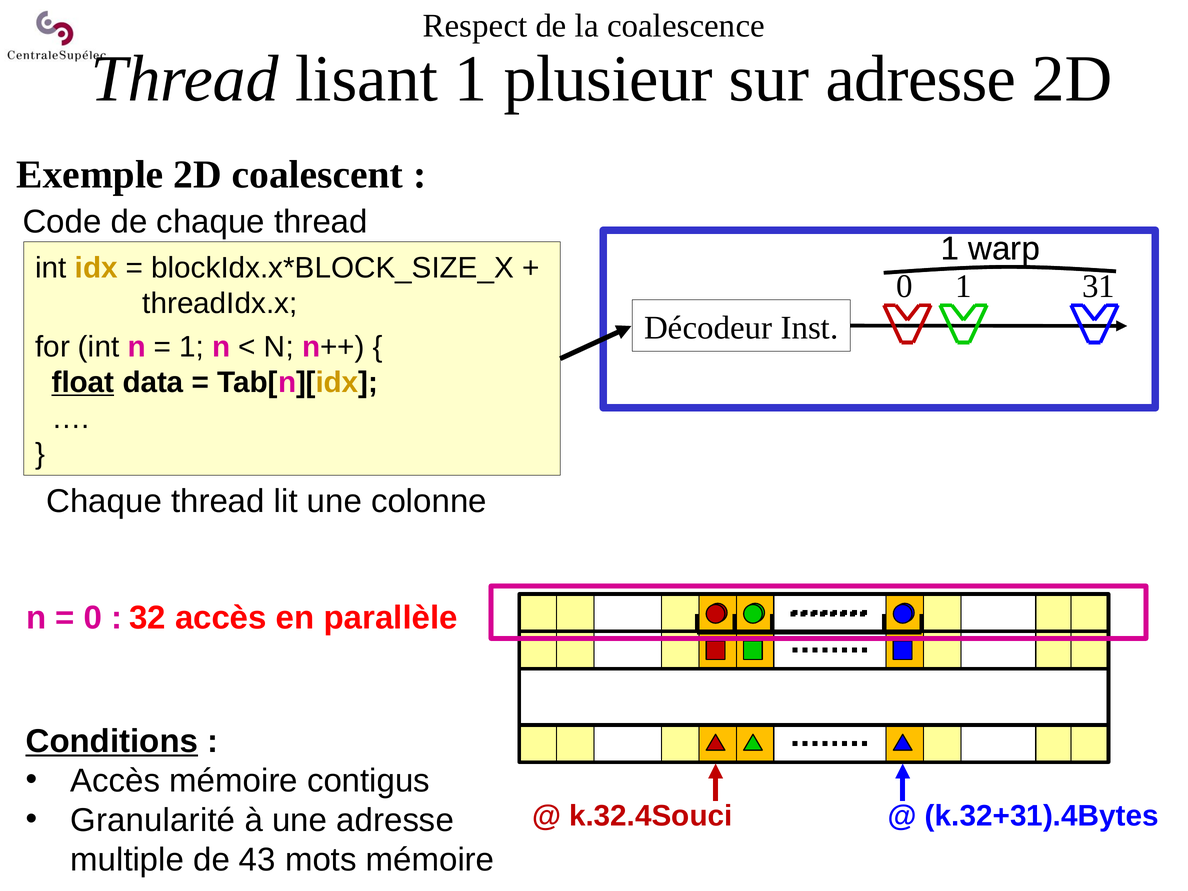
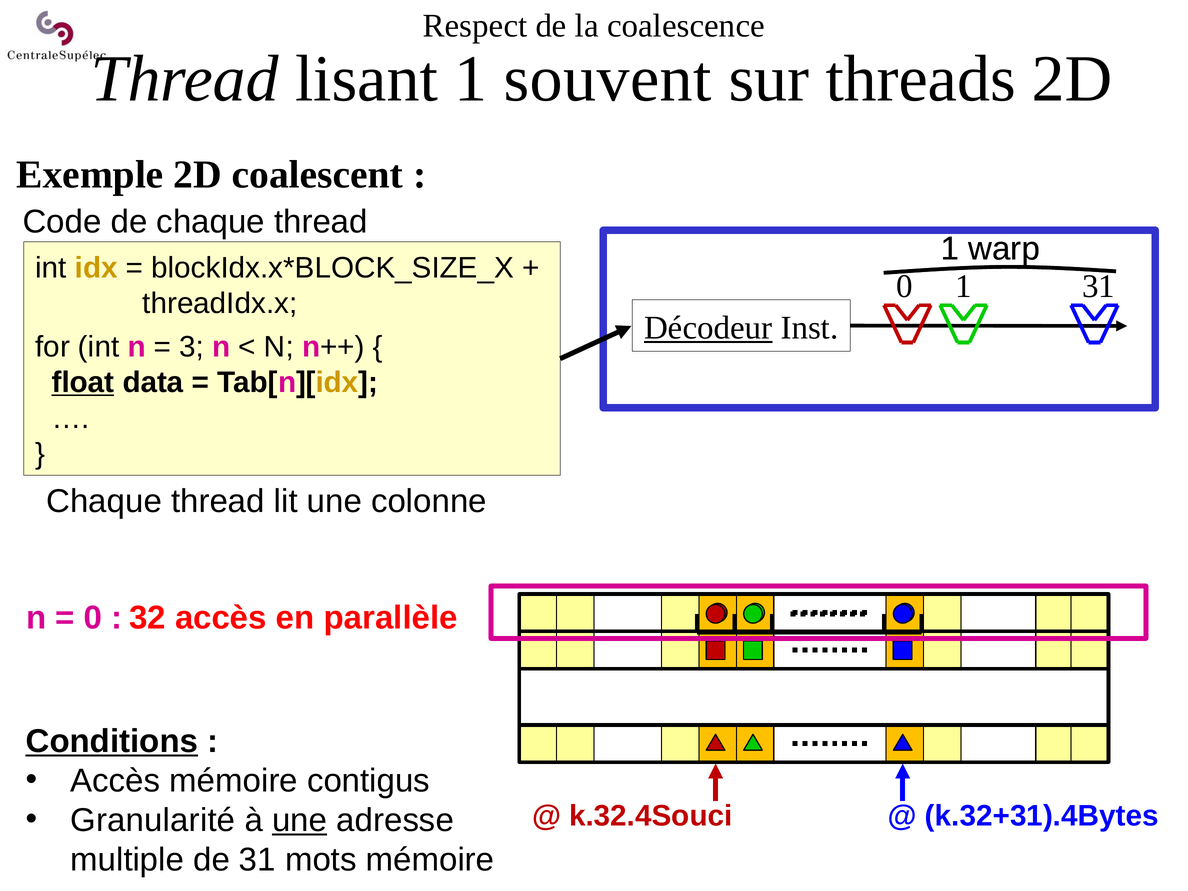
plusieur: plusieur -> souvent
sur adresse: adresse -> threads
Décodeur underline: none -> present
1 at (192, 347): 1 -> 3
une at (300, 820) underline: none -> present
de 43: 43 -> 31
